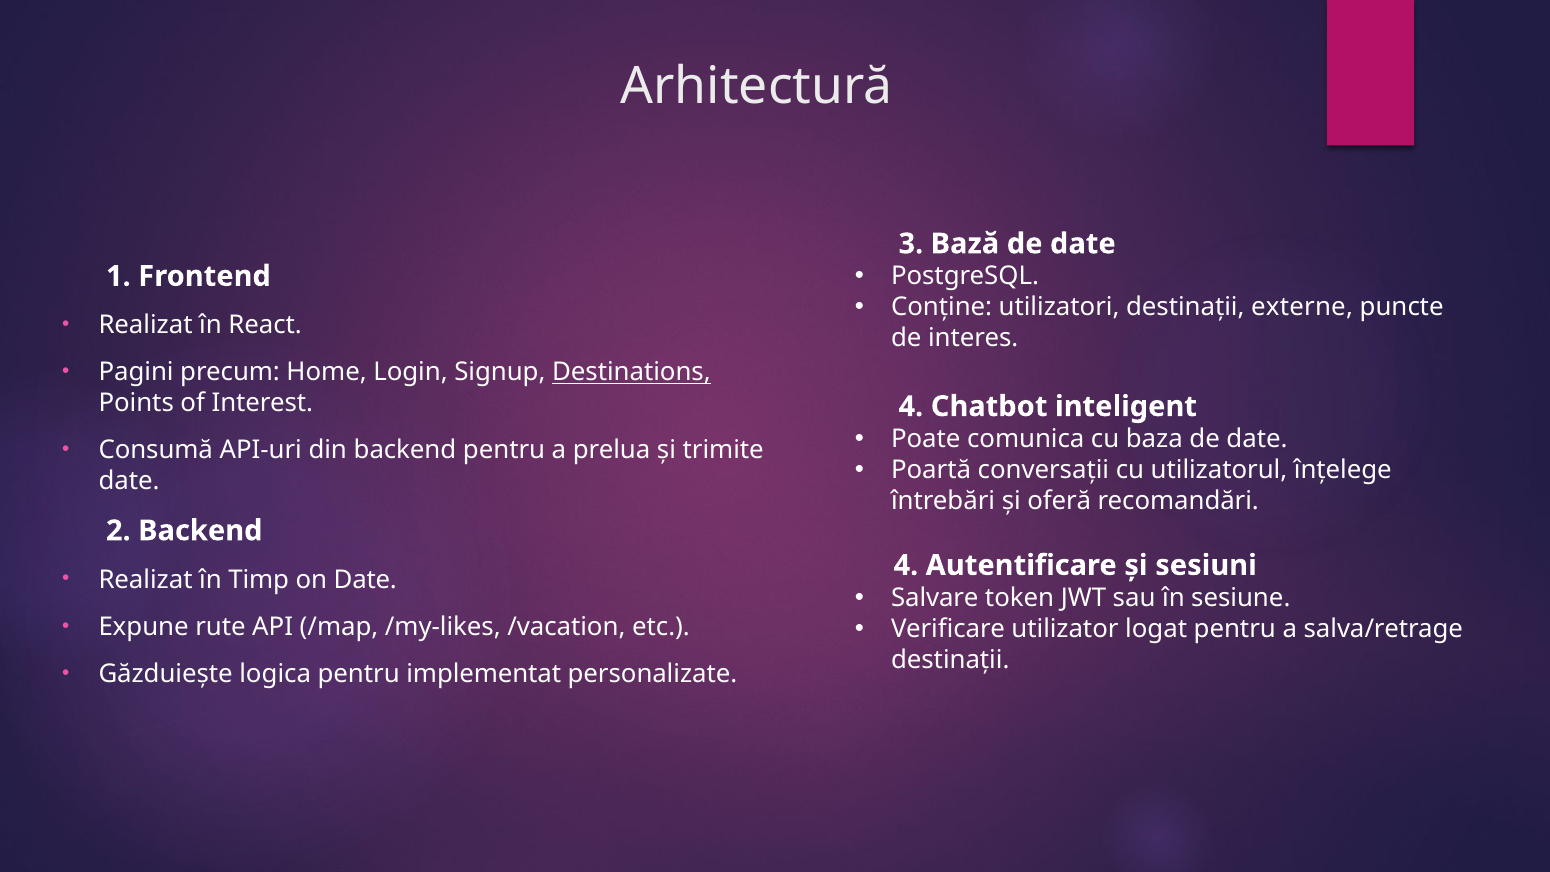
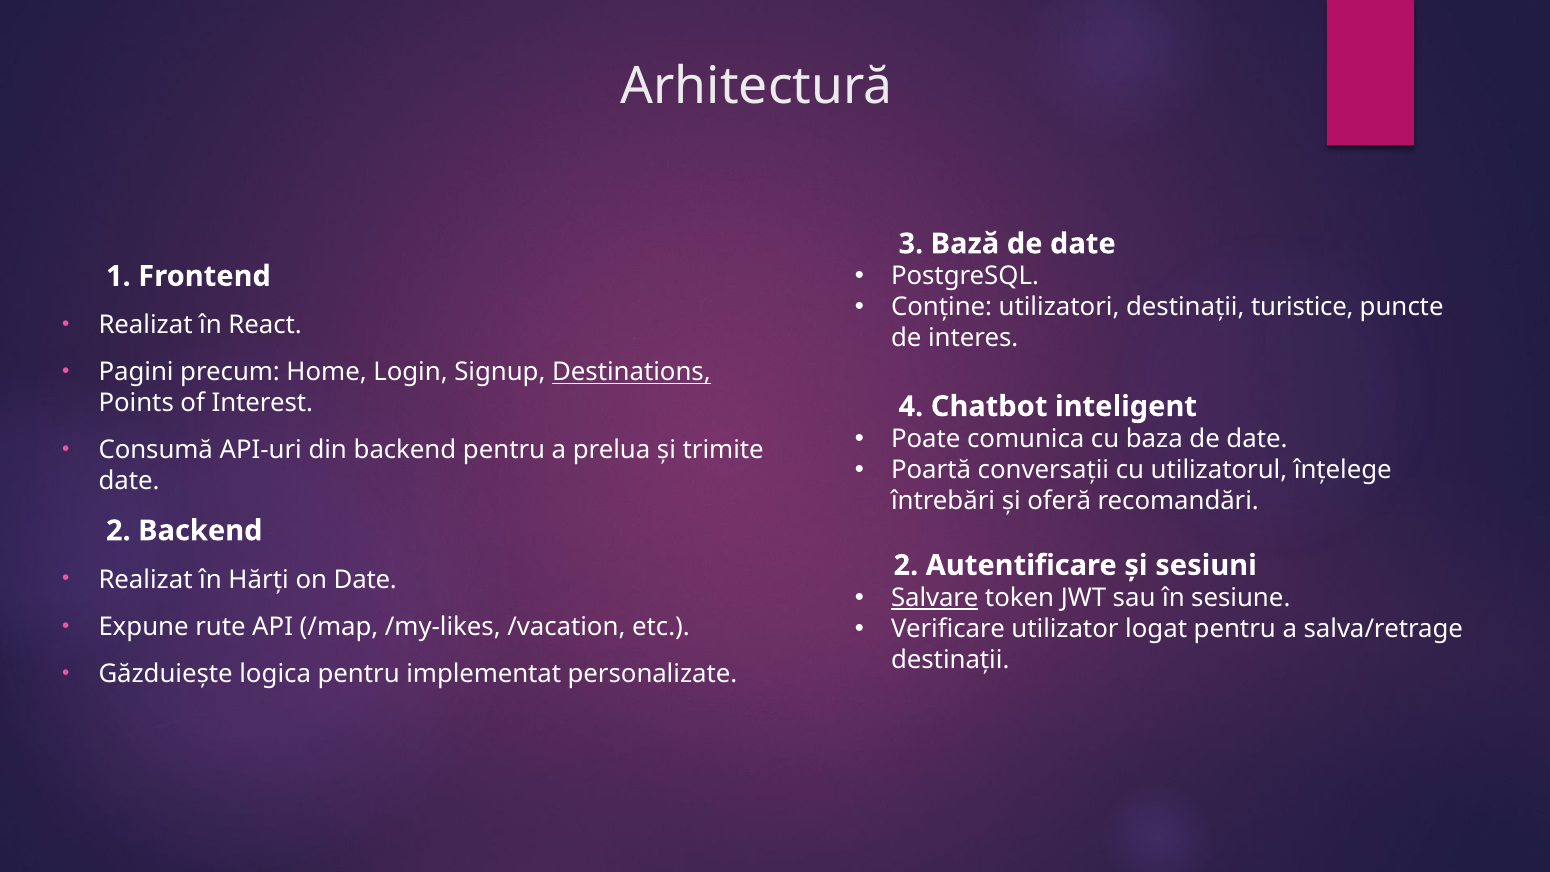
externe: externe -> turistice
4 at (906, 565): 4 -> 2
Timp: Timp -> Hărți
Salvare underline: none -> present
